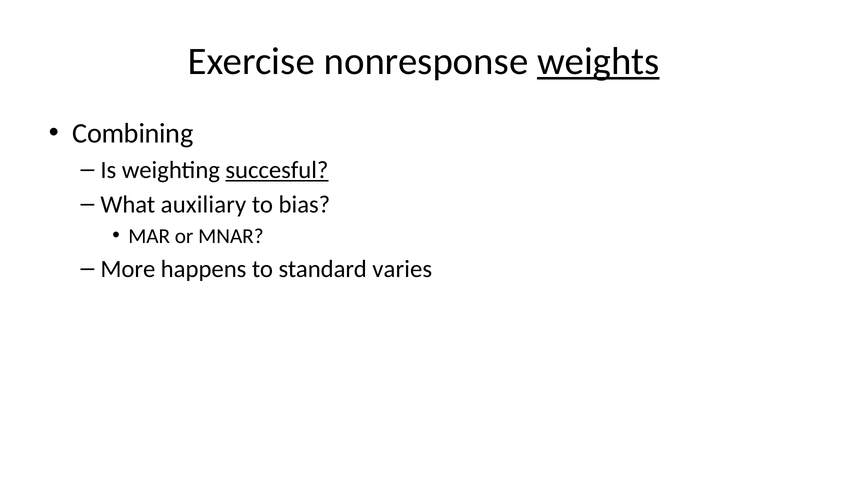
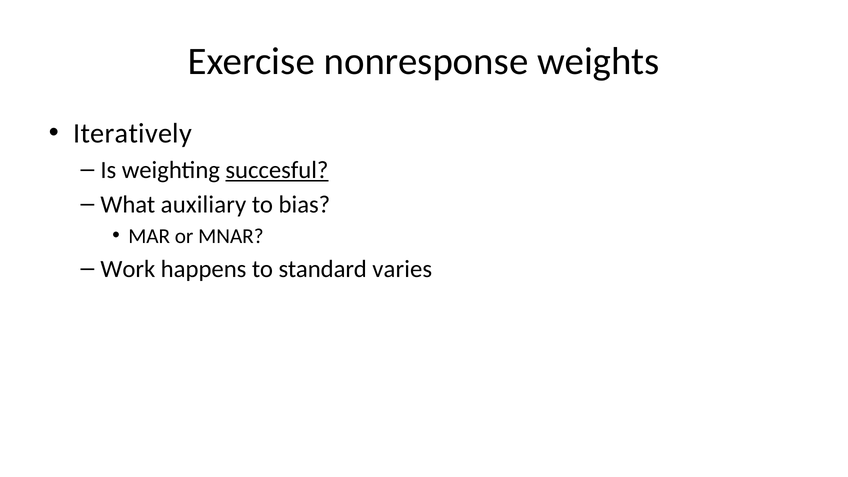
weights underline: present -> none
Combining: Combining -> Iteratively
More: More -> Work
